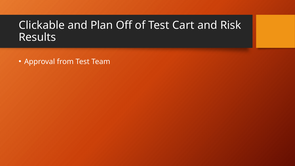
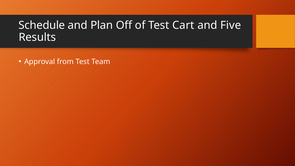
Clickable: Clickable -> Schedule
Risk: Risk -> Five
